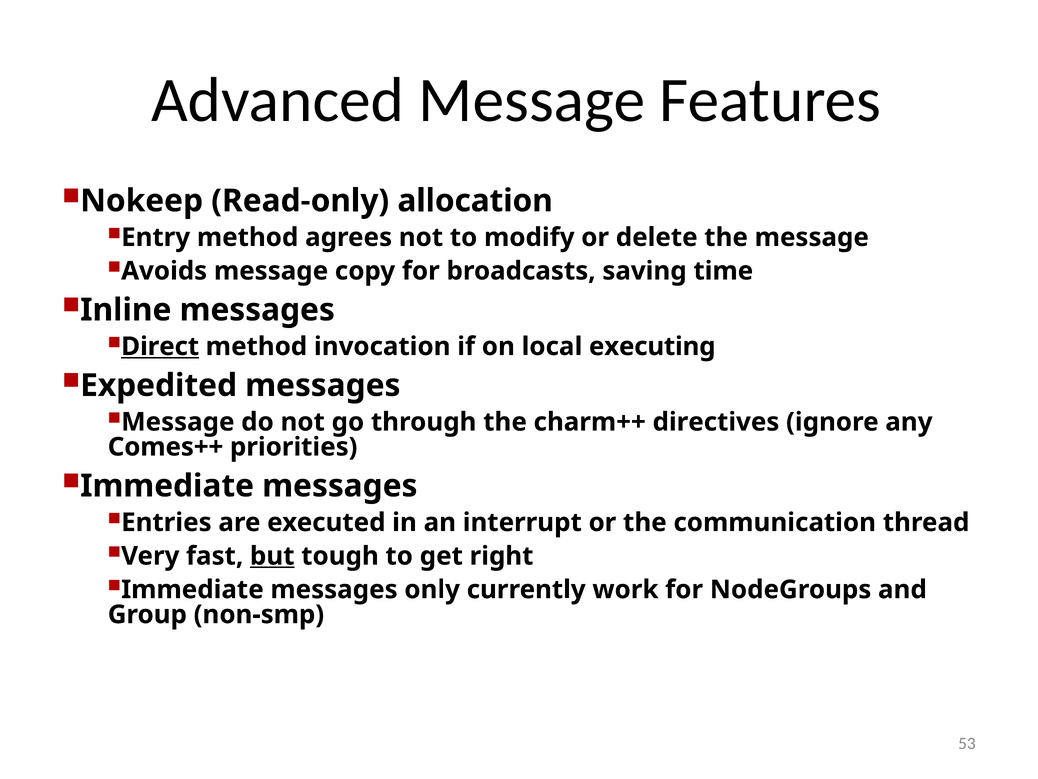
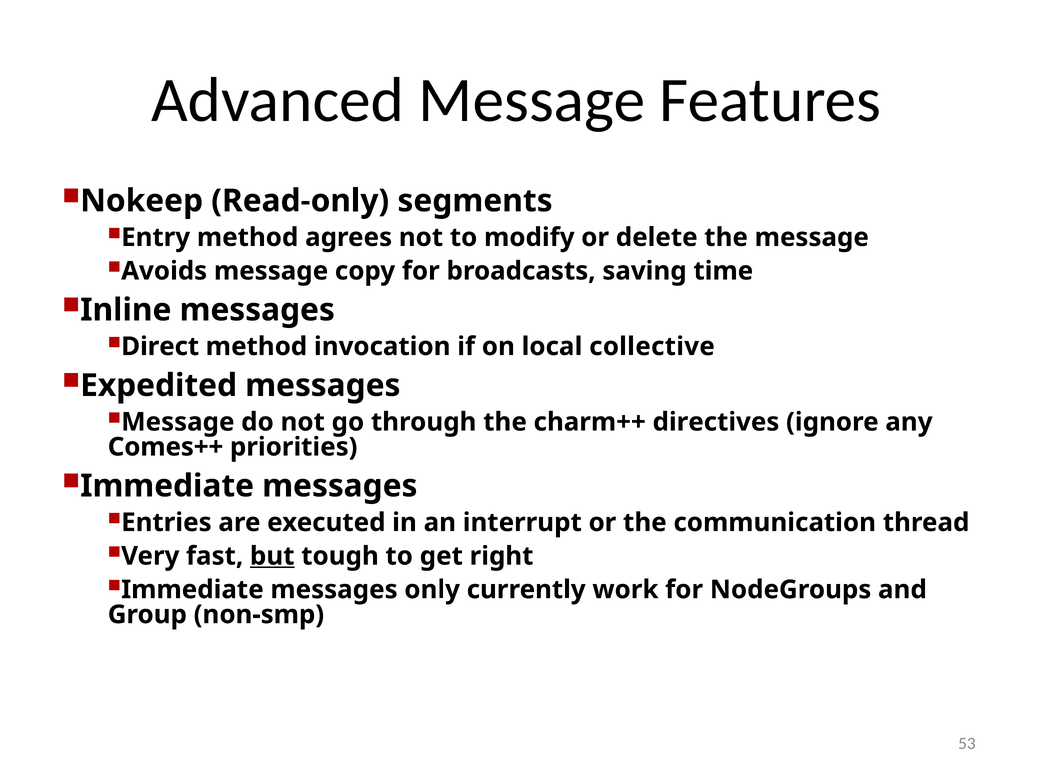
allocation: allocation -> segments
Direct underline: present -> none
executing: executing -> collective
